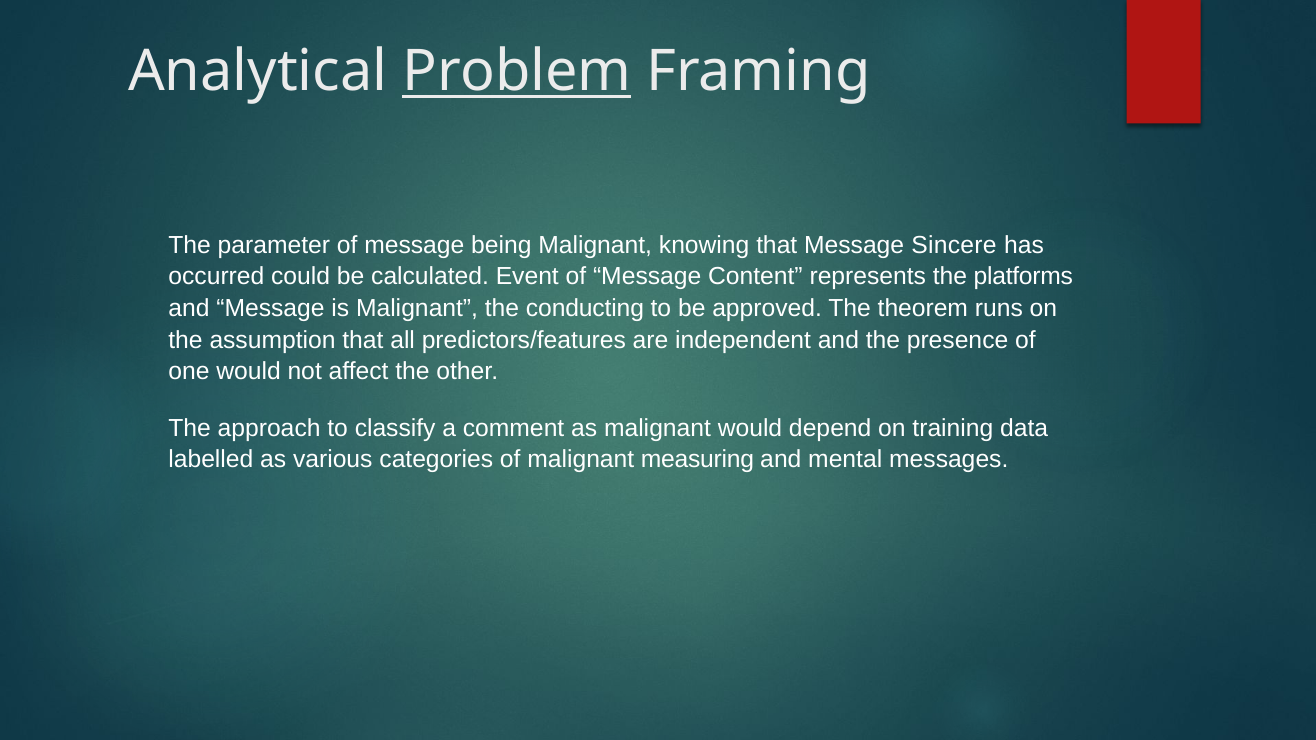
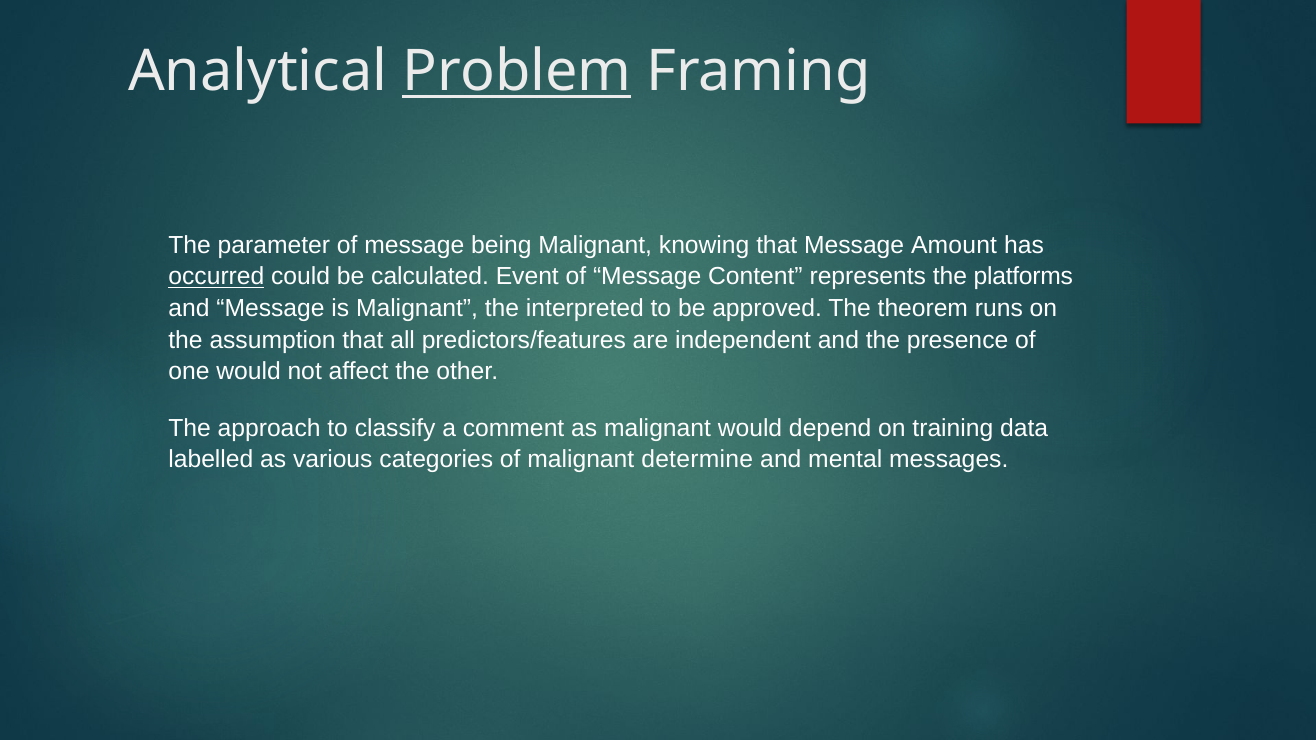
Sincere: Sincere -> Amount
occurred underline: none -> present
conducting: conducting -> interpreted
measuring: measuring -> determine
